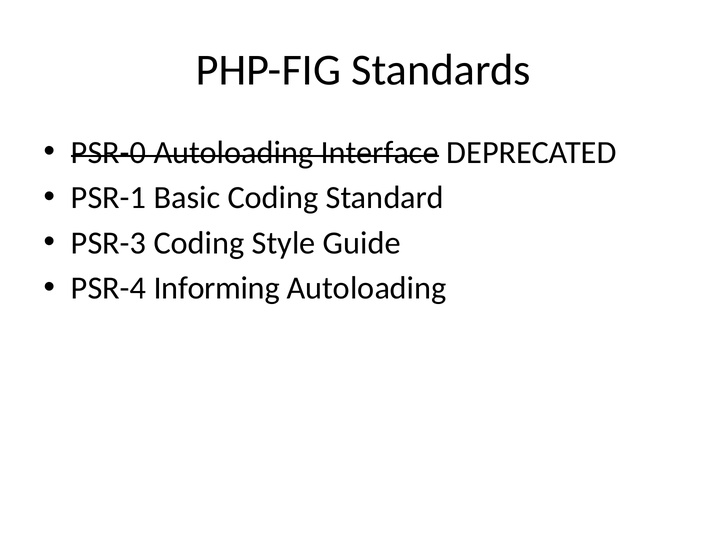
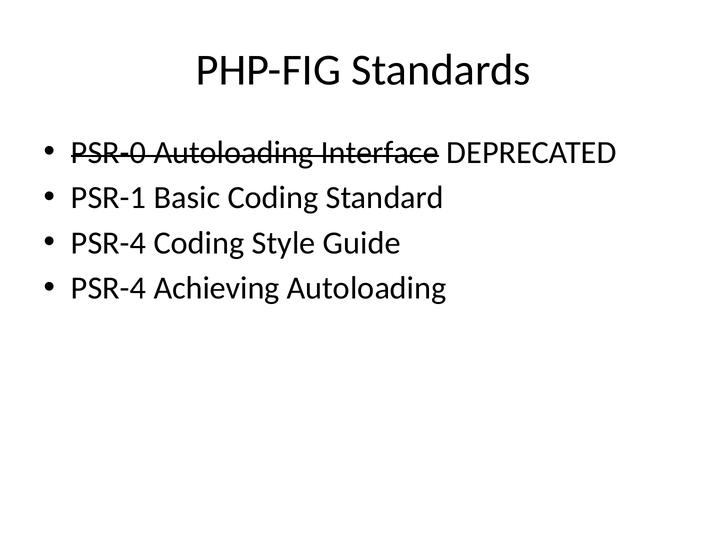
PSR-3 at (109, 243): PSR-3 -> PSR-4
Informing: Informing -> Achieving
